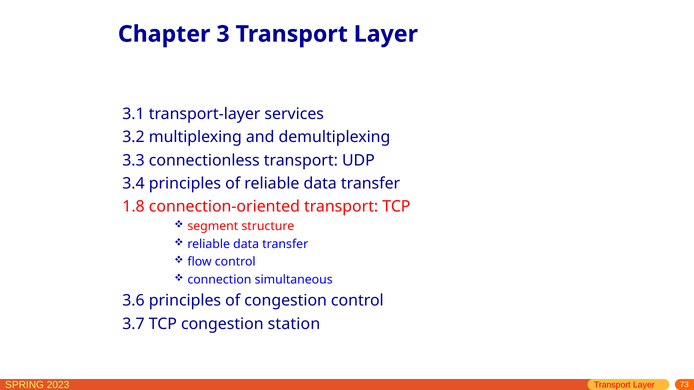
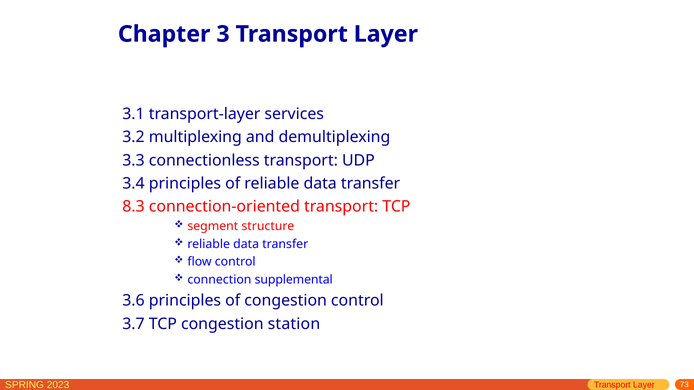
1.8: 1.8 -> 8.3
simultaneous: simultaneous -> supplemental
